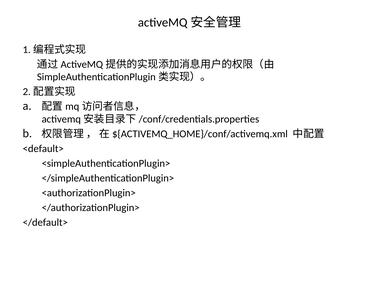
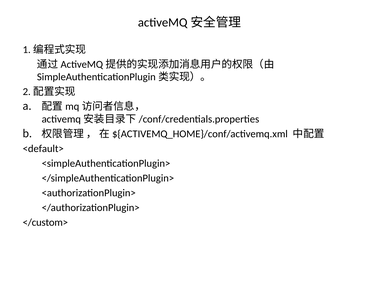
</default>: </default> -> </custom>
